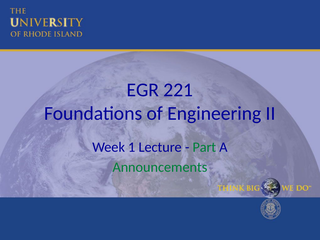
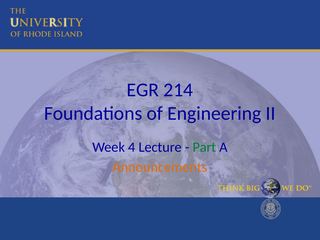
221: 221 -> 214
1: 1 -> 4
Announcements colour: green -> orange
